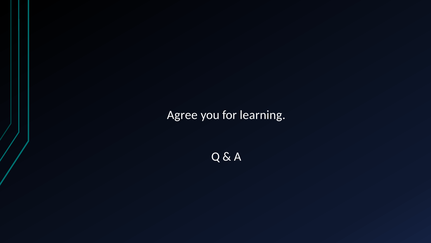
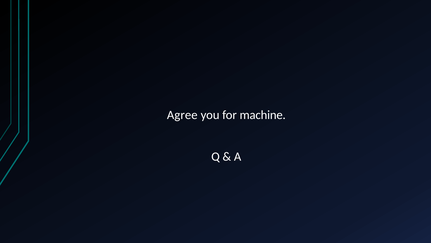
learning: learning -> machine
